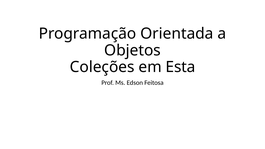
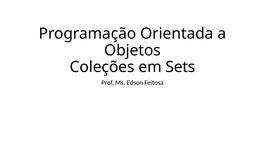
Esta: Esta -> Sets
